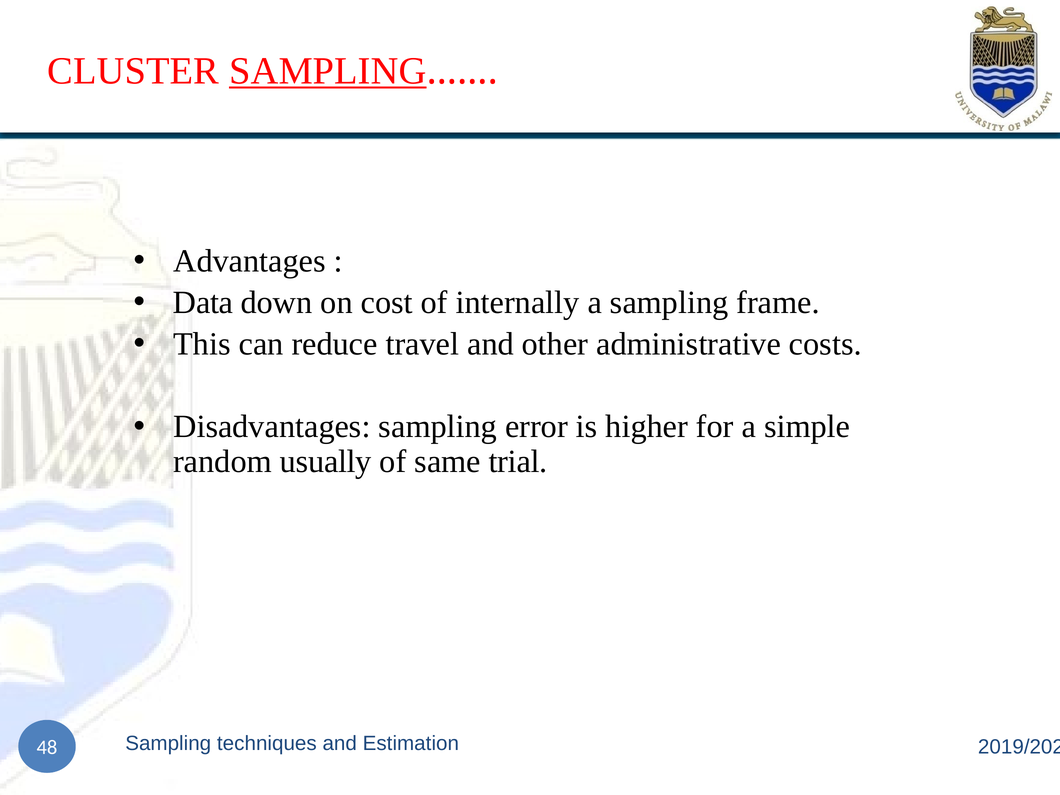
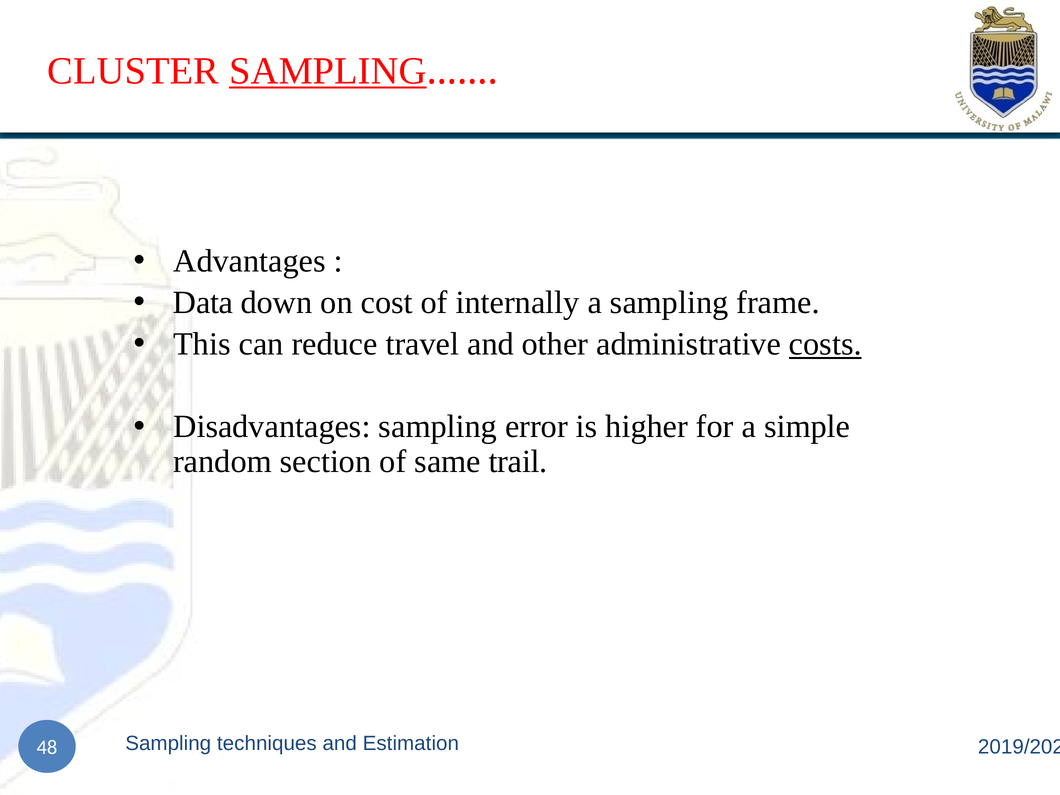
costs underline: none -> present
usually: usually -> section
trial: trial -> trail
